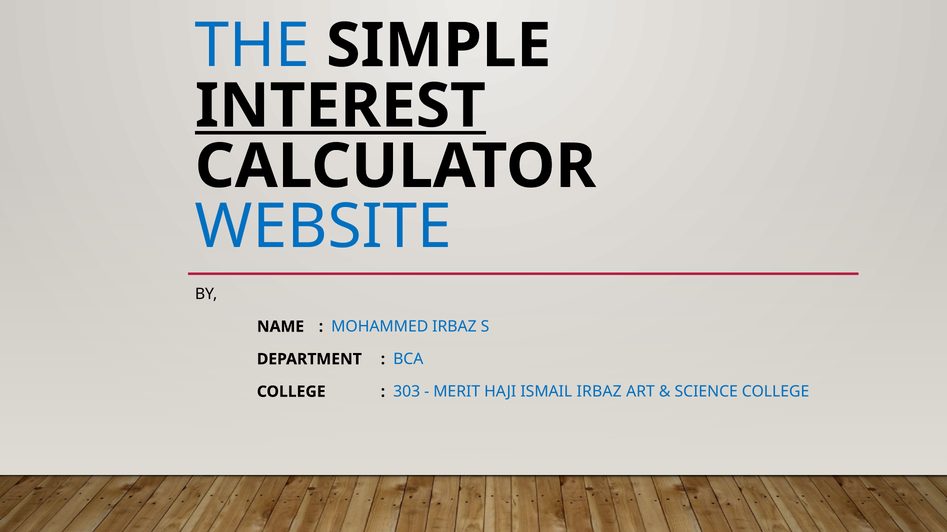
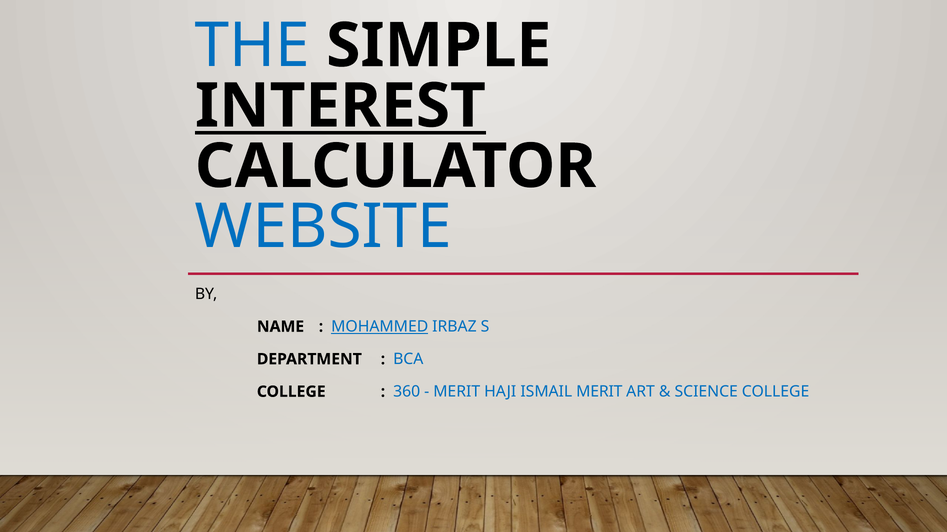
MOHAMMED underline: none -> present
303: 303 -> 360
ISMAIL IRBAZ: IRBAZ -> MERIT
